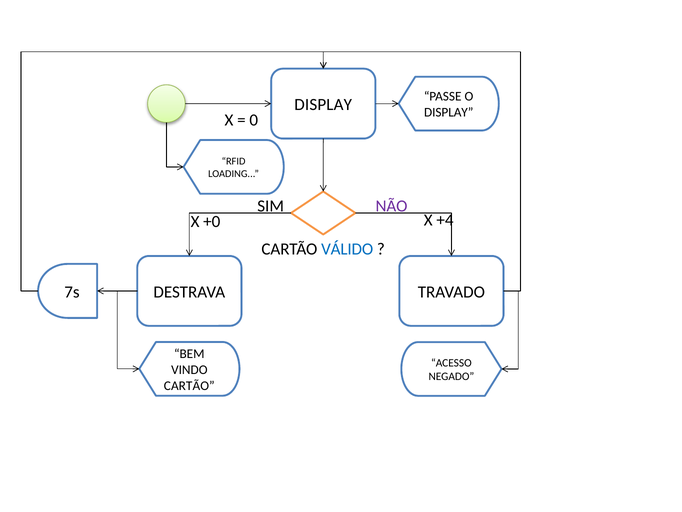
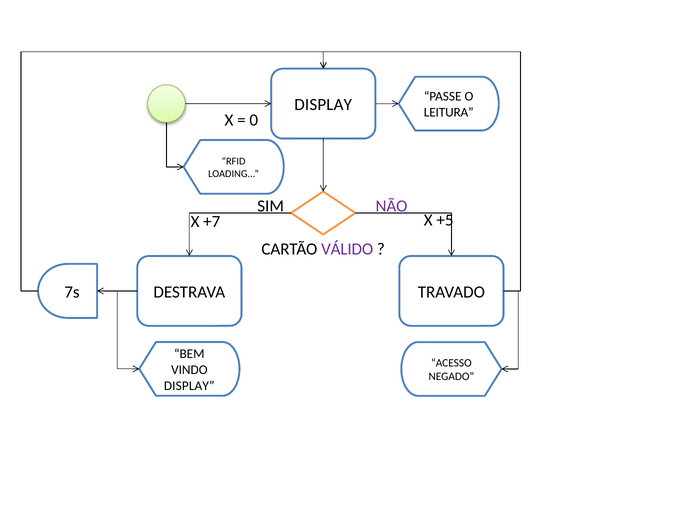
DISPLAY at (449, 112): DISPLAY -> LEITURA
+0: +0 -> +7
+4: +4 -> +5
VÁLIDO colour: blue -> purple
CARTÃO at (189, 385): CARTÃO -> DISPLAY
